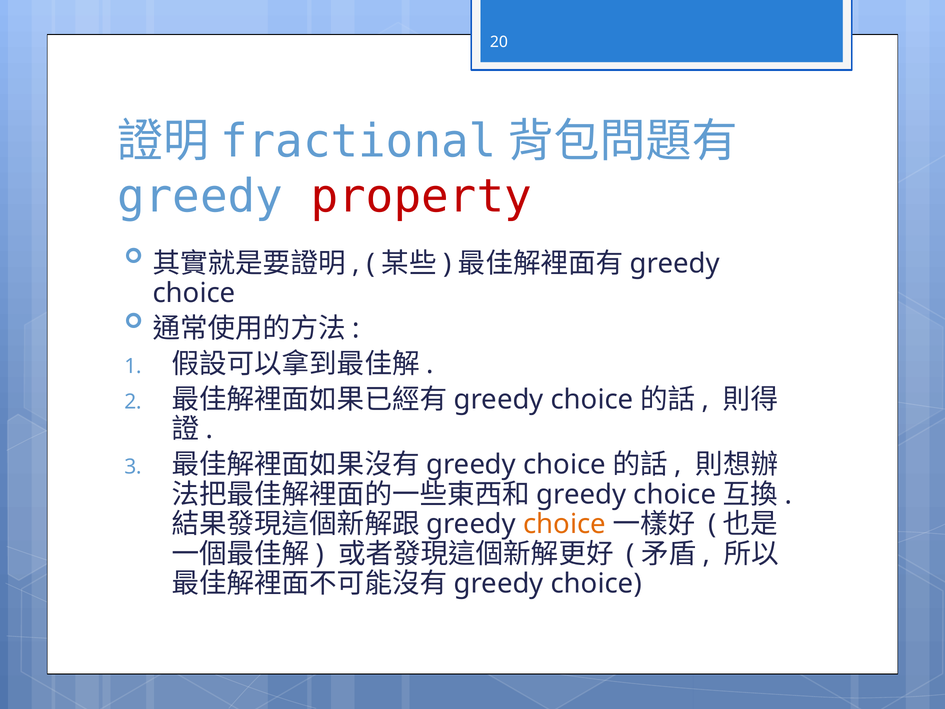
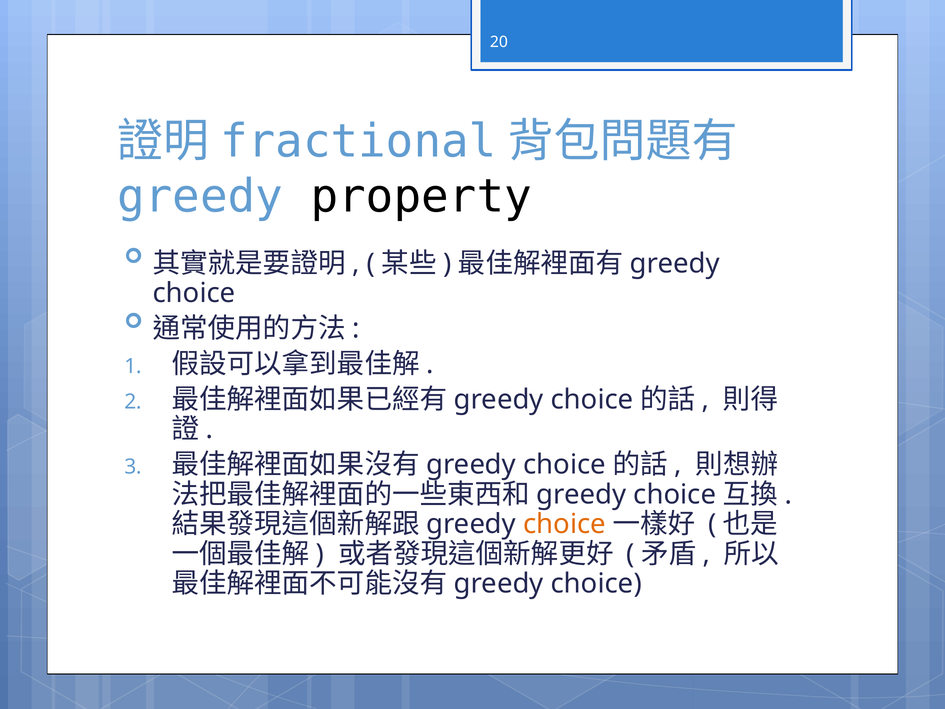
property colour: red -> black
